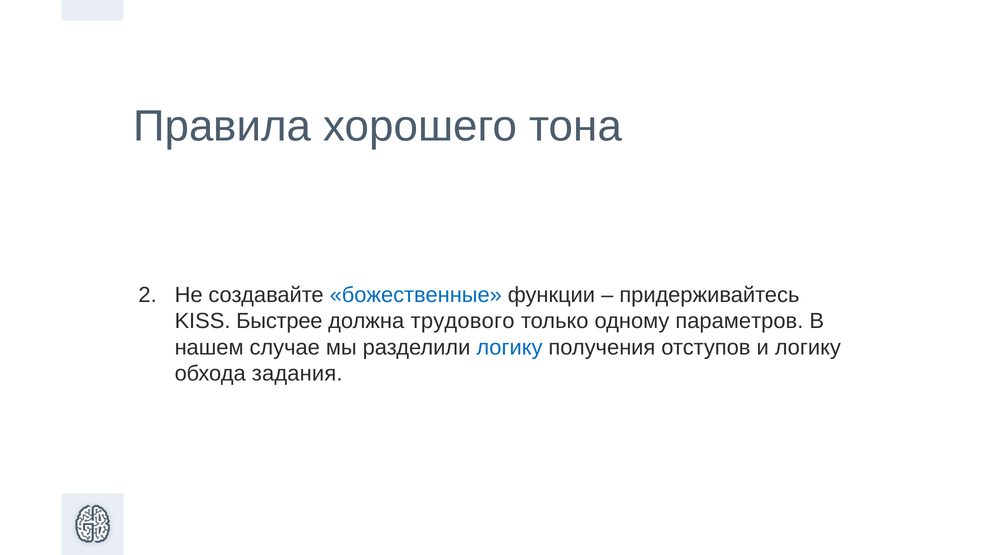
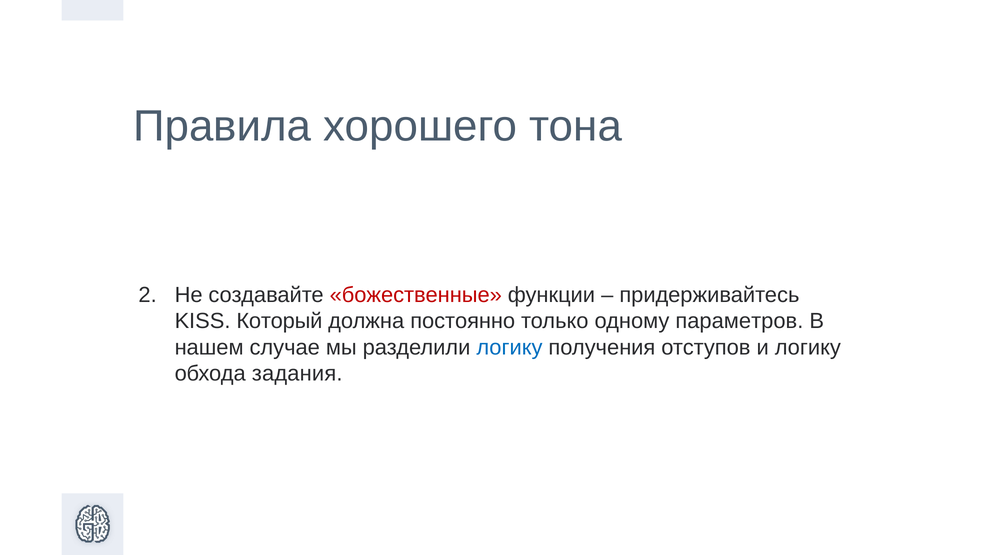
божественные colour: blue -> red
Быстрее: Быстрее -> Который
трудового: трудового -> постоянно
